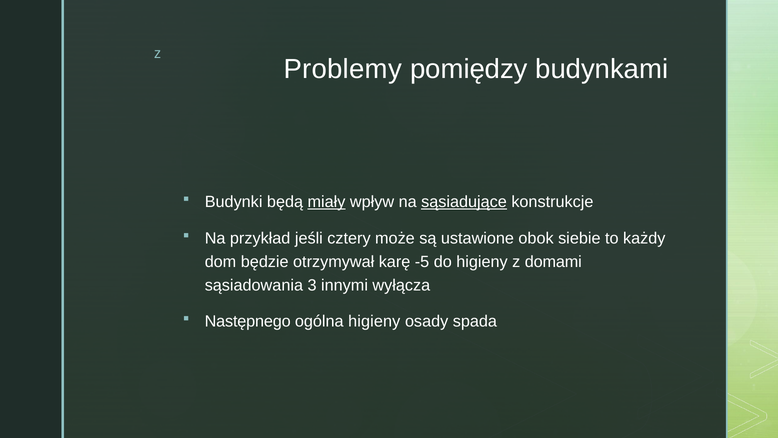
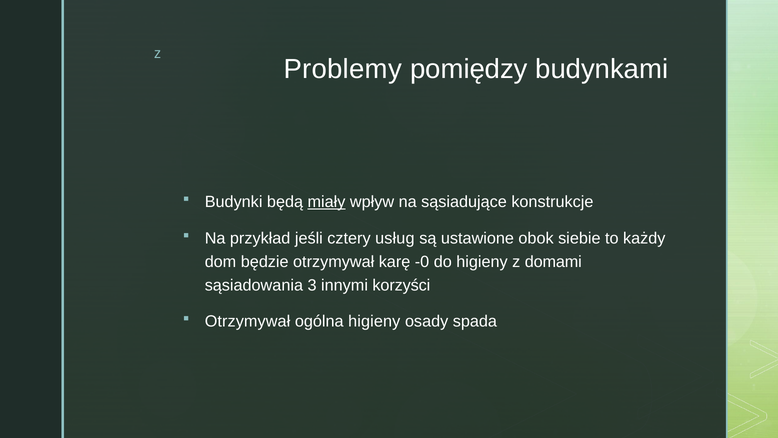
sąsiadujące underline: present -> none
może: może -> usług
-5: -5 -> -0
wyłącza: wyłącza -> korzyści
Następnego at (248, 321): Następnego -> Otrzymywał
